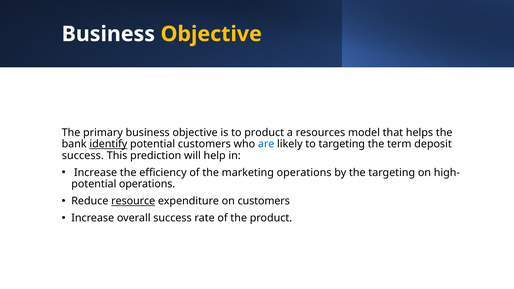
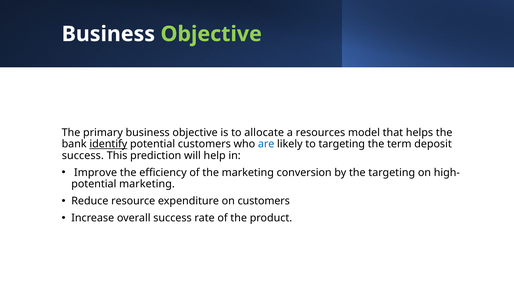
Objective at (211, 34) colour: yellow -> light green
to product: product -> allocate
Increase at (96, 173): Increase -> Improve
marketing operations: operations -> conversion
potential operations: operations -> marketing
resource underline: present -> none
